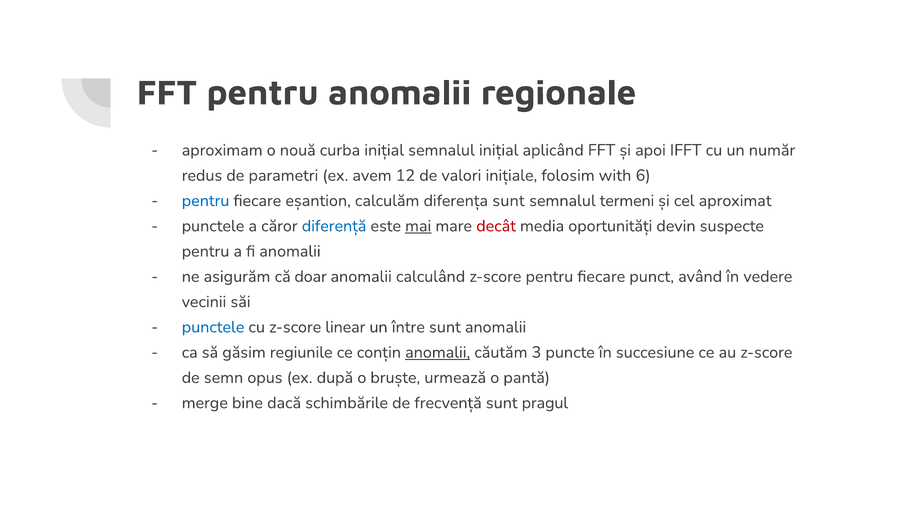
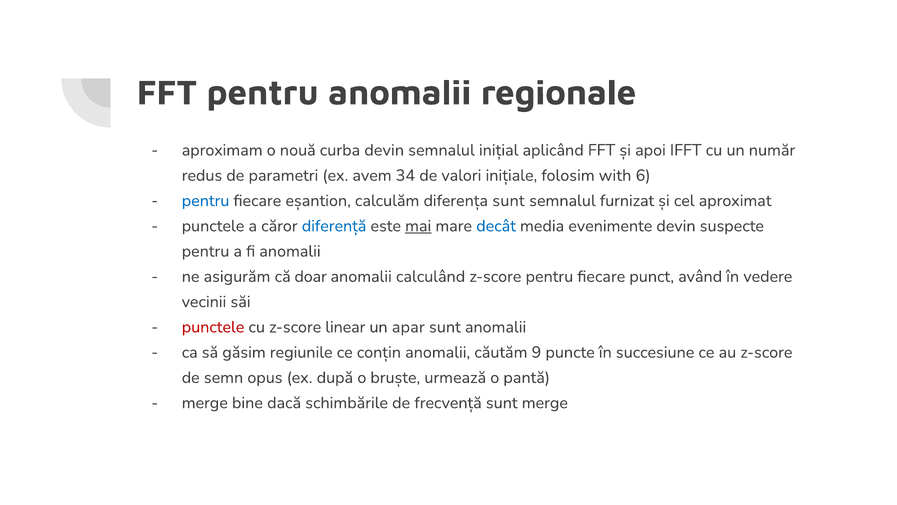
curba inițial: inițial -> devin
12: 12 -> 34
termeni: termeni -> furnizat
decât colour: red -> blue
oportunități: oportunități -> evenimente
punctele at (213, 327) colour: blue -> red
între: între -> apar
anomalii at (438, 352) underline: present -> none
3: 3 -> 9
sunt pragul: pragul -> merge
